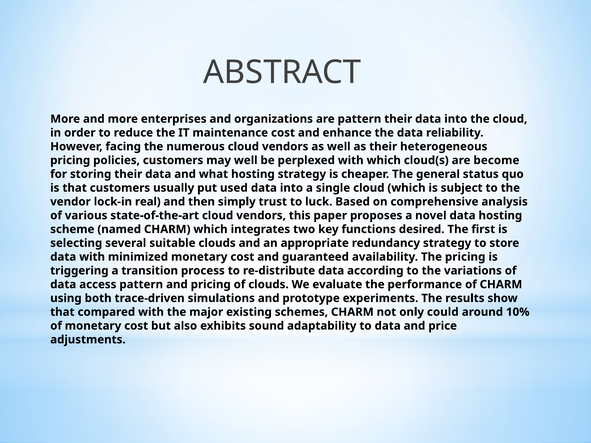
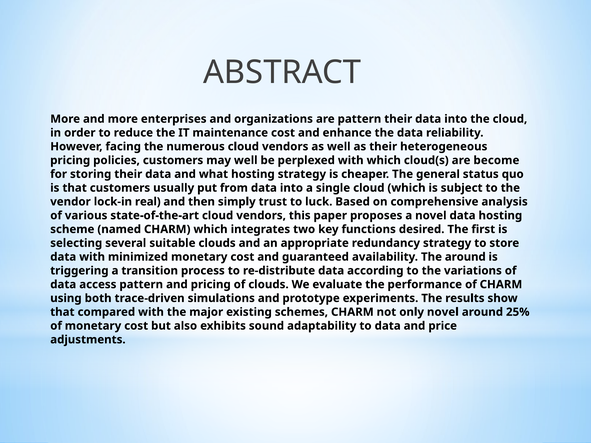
used: used -> from
The pricing: pricing -> around
only could: could -> novel
10%: 10% -> 25%
